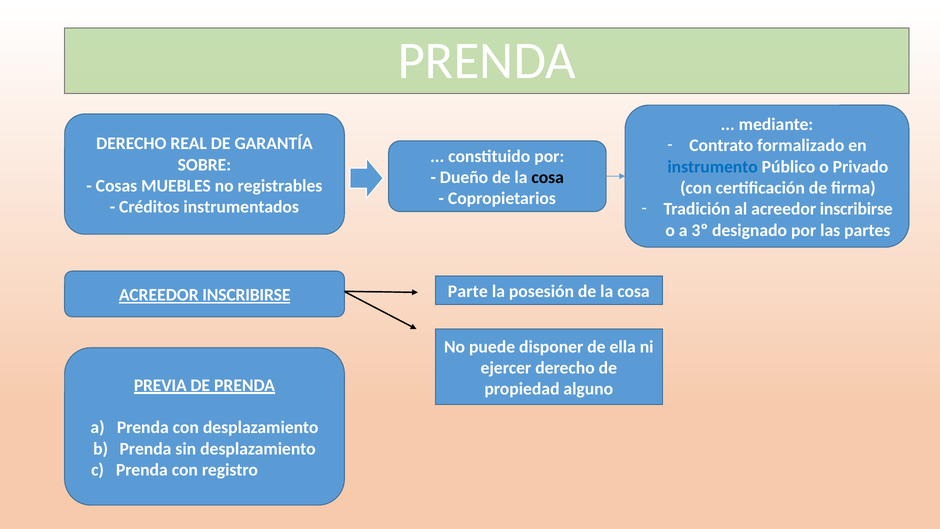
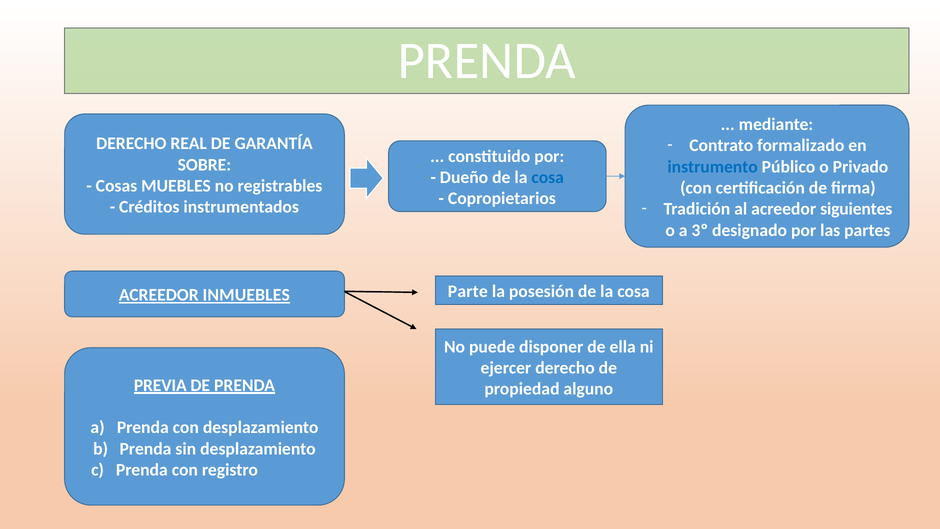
cosa at (548, 177) colour: black -> blue
al acreedor inscribirse: inscribirse -> siguientes
INSCRIBIRSE at (246, 295): INSCRIBIRSE -> INMUEBLES
